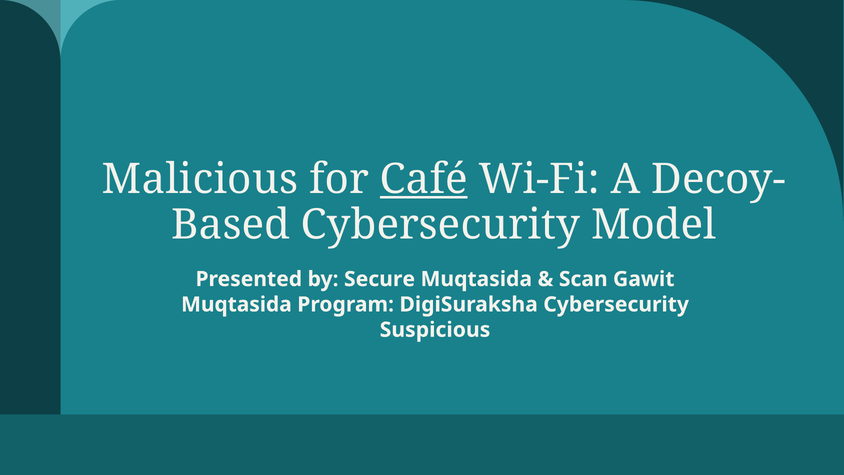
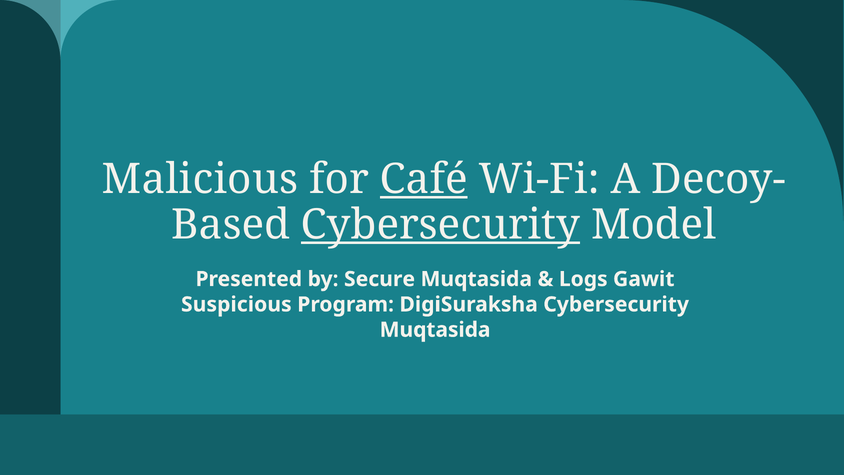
Cybersecurity at (441, 225) underline: none -> present
Scan: Scan -> Logs
Muqtasida at (236, 304): Muqtasida -> Suspicious
Suspicious at (435, 330): Suspicious -> Muqtasida
